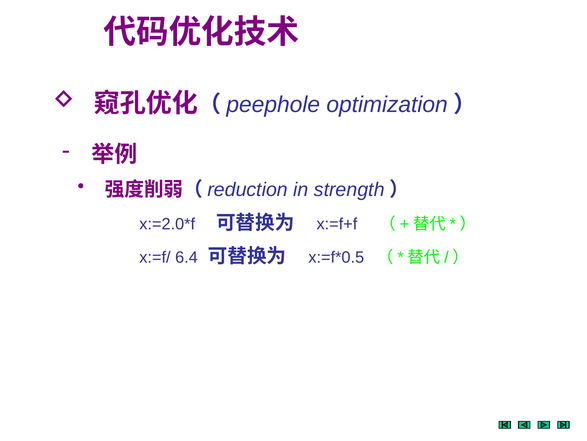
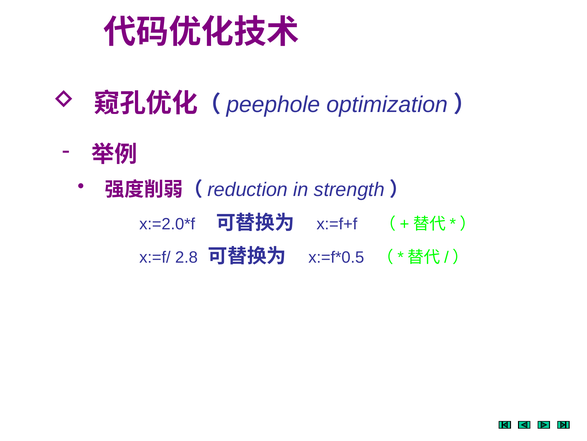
6.4: 6.4 -> 2.8
